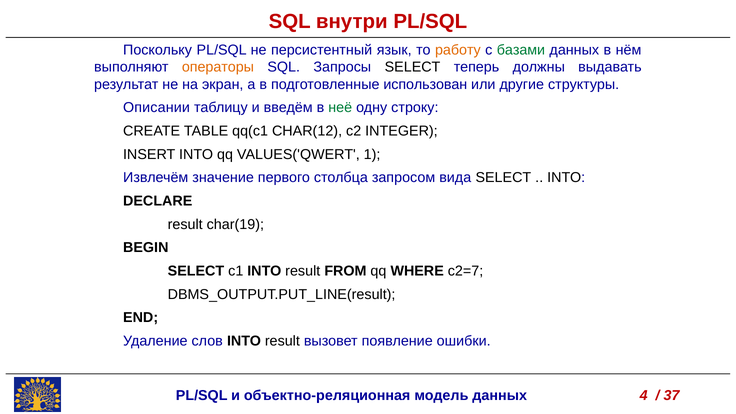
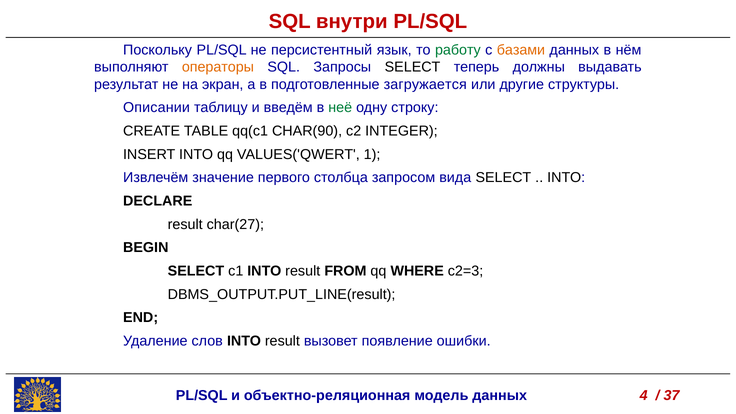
работу colour: orange -> green
базами colour: green -> orange
использован: использован -> загружается
CHAR(12: CHAR(12 -> CHAR(90
char(19: char(19 -> char(27
c2=7: c2=7 -> c2=3
